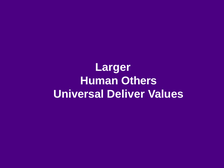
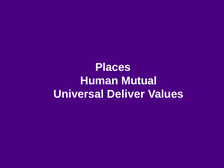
Larger: Larger -> Places
Others: Others -> Mutual
